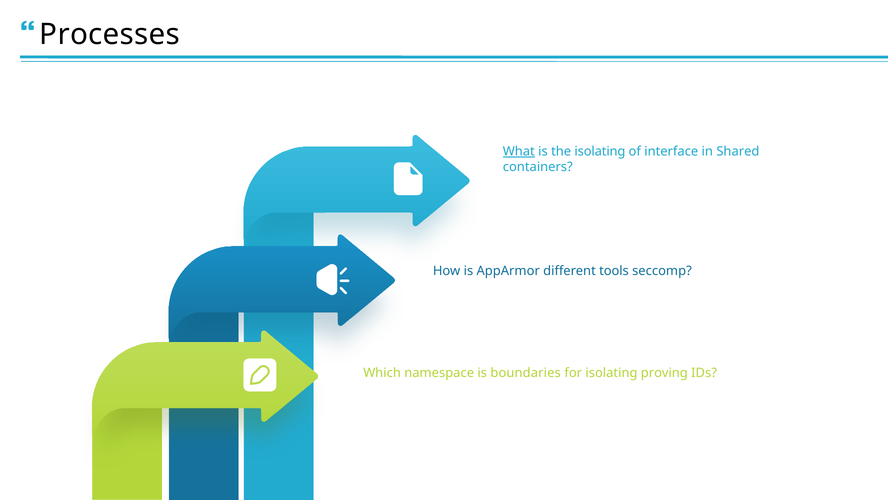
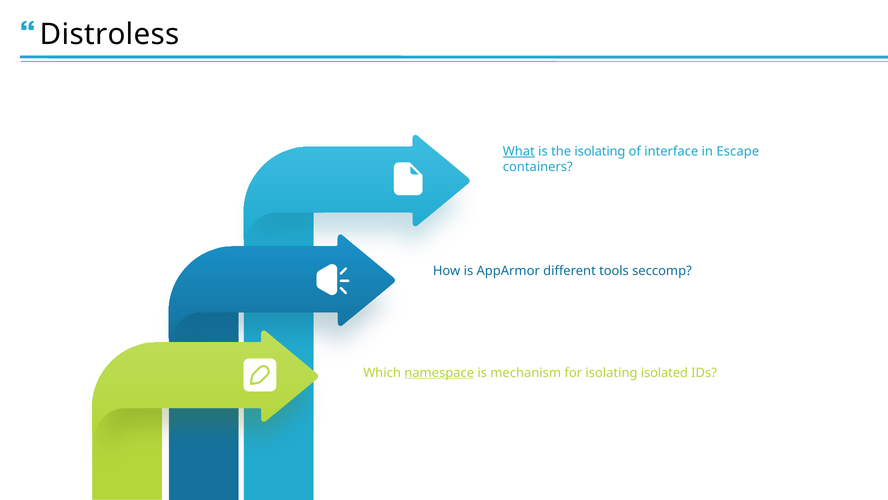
Processes: Processes -> Distroless
Shared: Shared -> Escape
namespace underline: none -> present
boundaries: boundaries -> mechanism
proving: proving -> isolated
